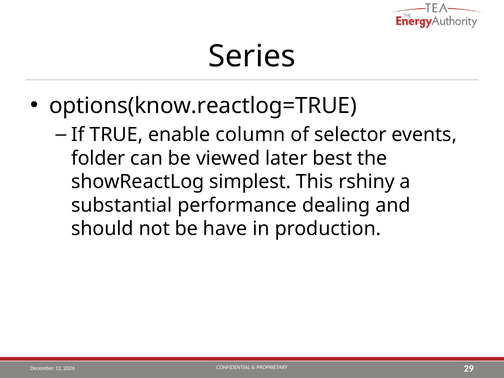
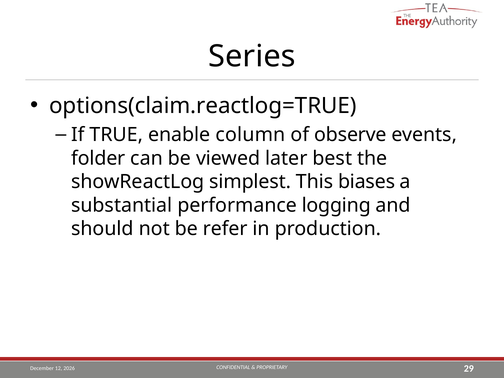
options(know.reactlog=TRUE: options(know.reactlog=TRUE -> options(claim.reactlog=TRUE
selector: selector -> observe
rshiny: rshiny -> biases
dealing: dealing -> logging
have: have -> refer
